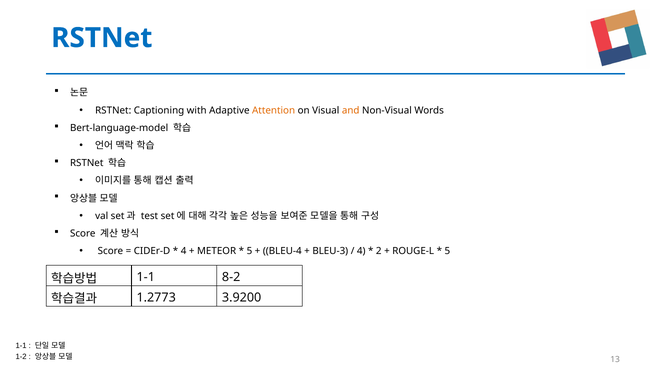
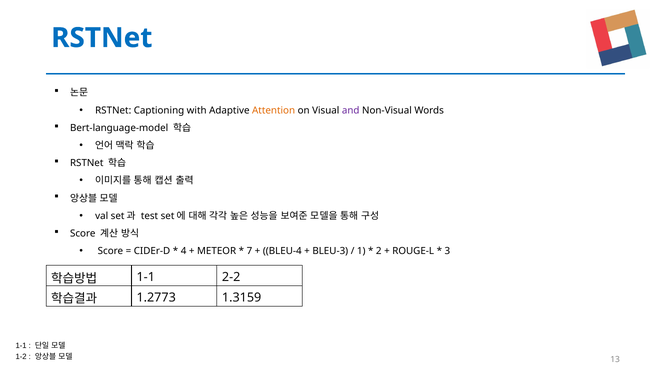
and colour: orange -> purple
5 at (249, 251): 5 -> 7
4 at (361, 251): 4 -> 1
5 at (447, 251): 5 -> 3
8-2: 8-2 -> 2-2
3.9200: 3.9200 -> 1.3159
